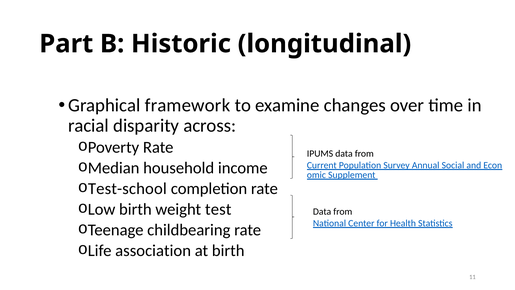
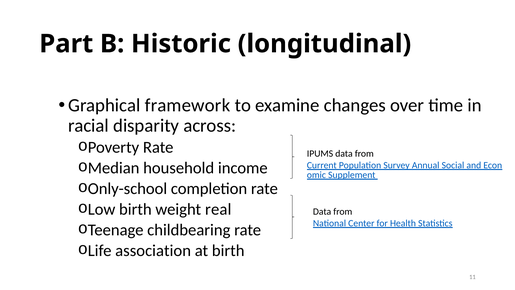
Test-school: Test-school -> Only-school
test: test -> real
